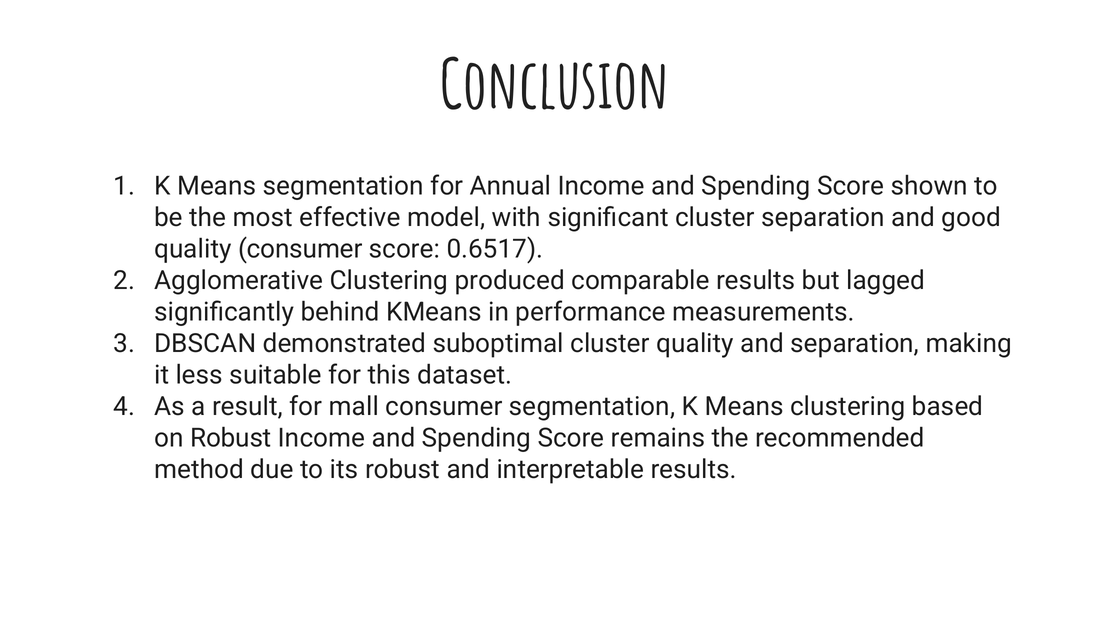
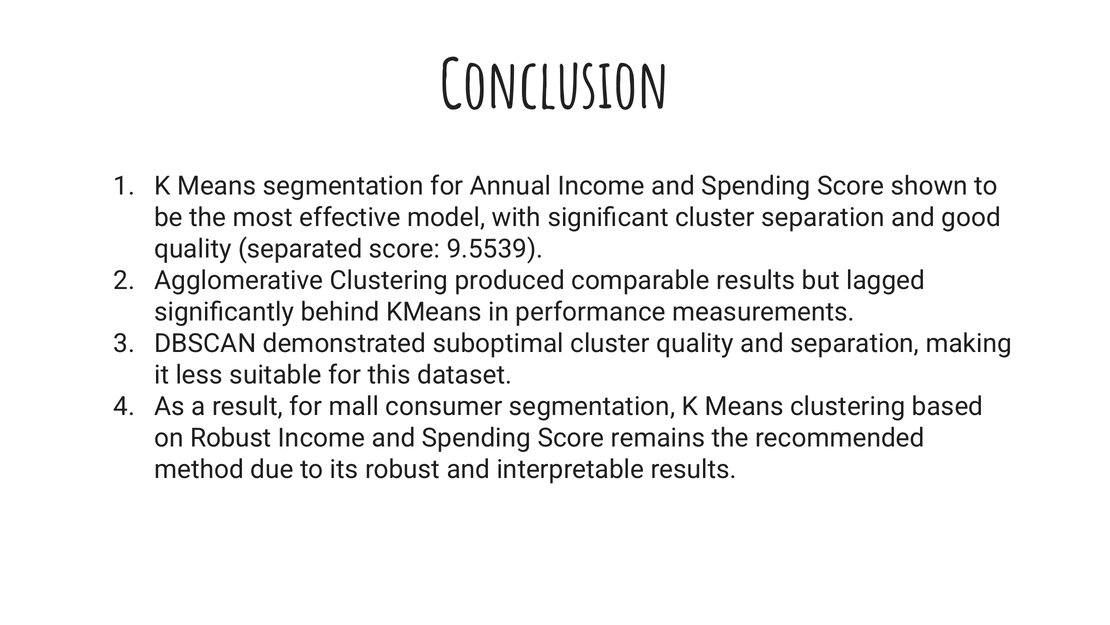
quality consumer: consumer -> separated
0.6517: 0.6517 -> 9.5539
